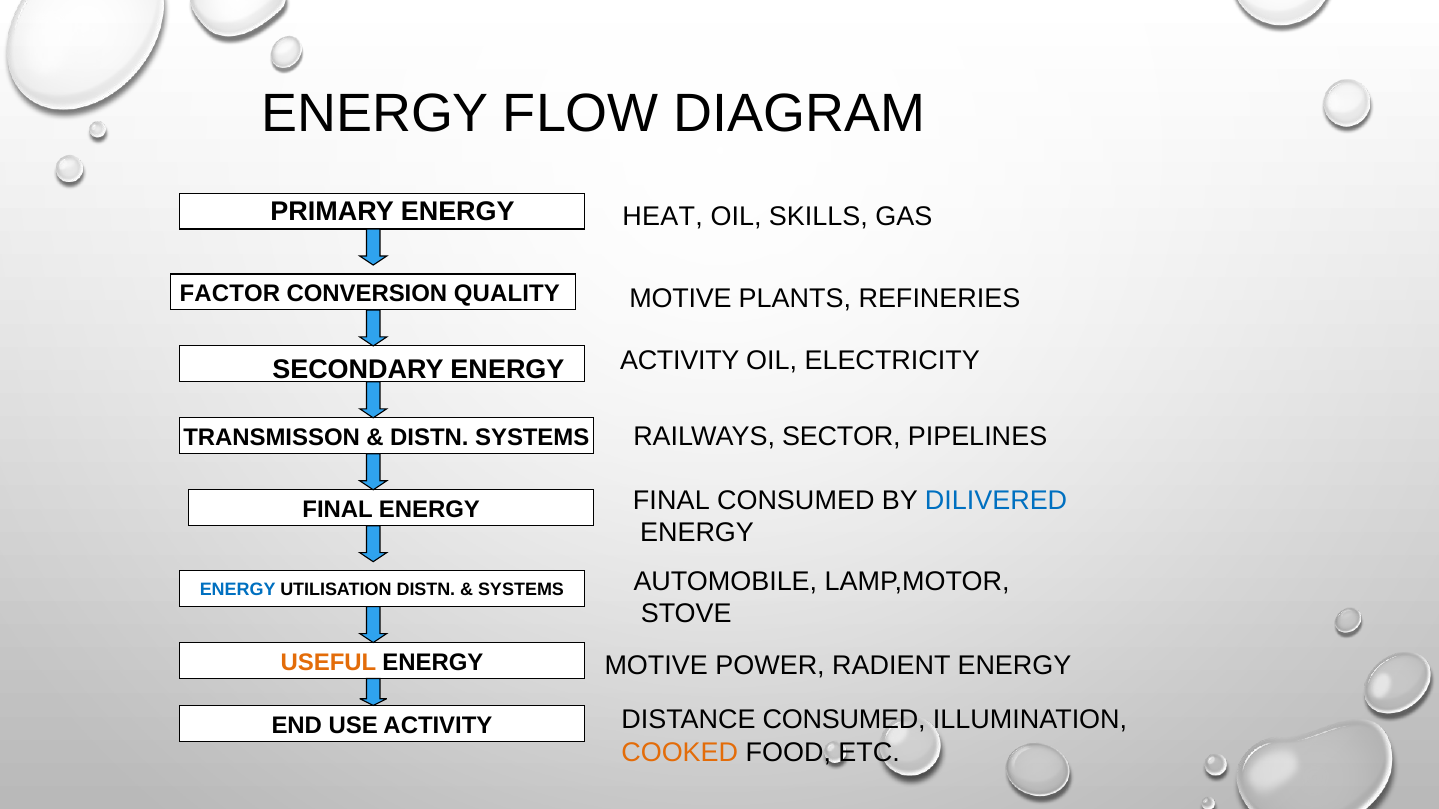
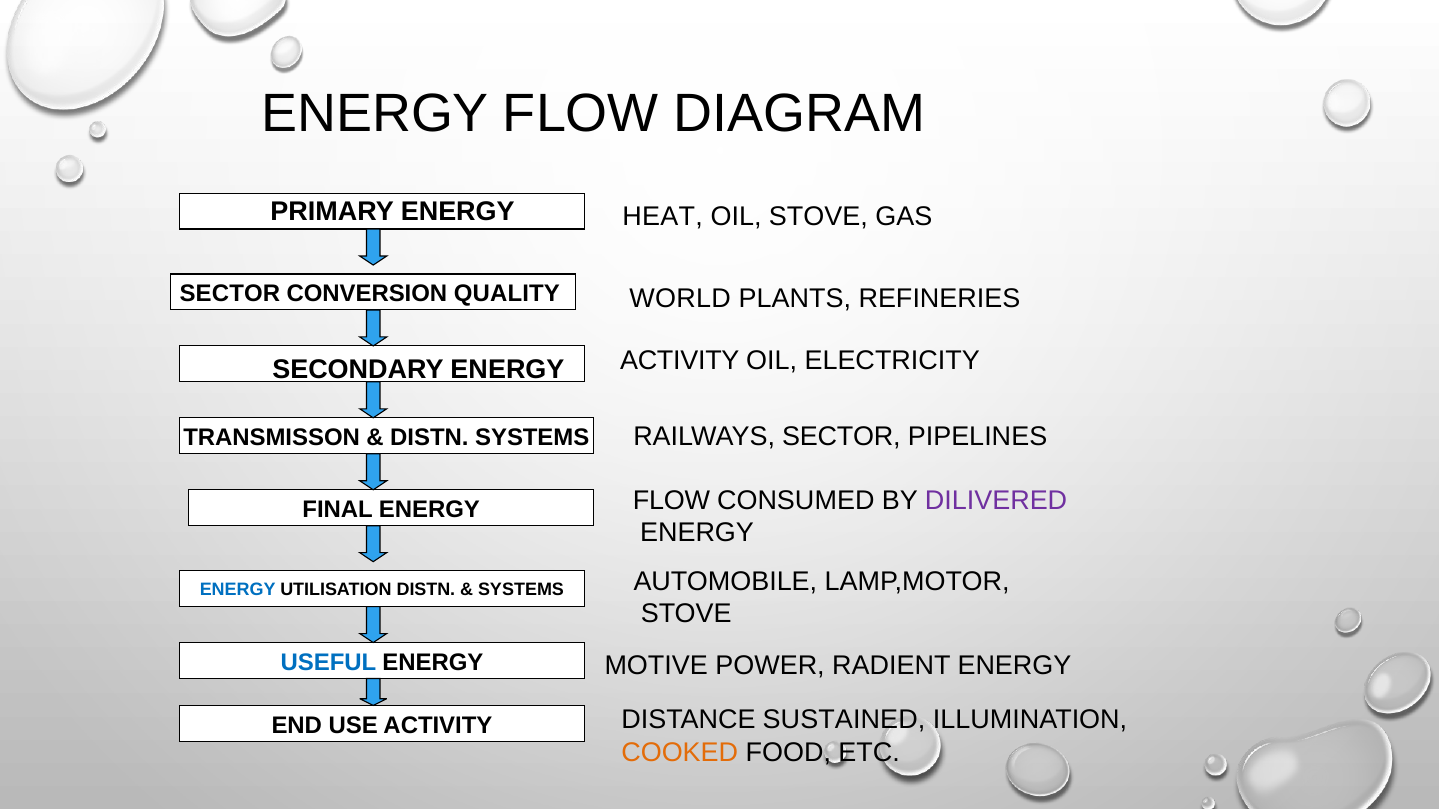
OIL SKILLS: SKILLS -> STOVE
FACTOR at (230, 294): FACTOR -> SECTOR
MOTIVE at (680, 299): MOTIVE -> WORLD
FINAL at (671, 501): FINAL -> FLOW
DILIVERED colour: blue -> purple
USEFUL colour: orange -> blue
DISTANCE CONSUMED: CONSUMED -> SUSTAINED
